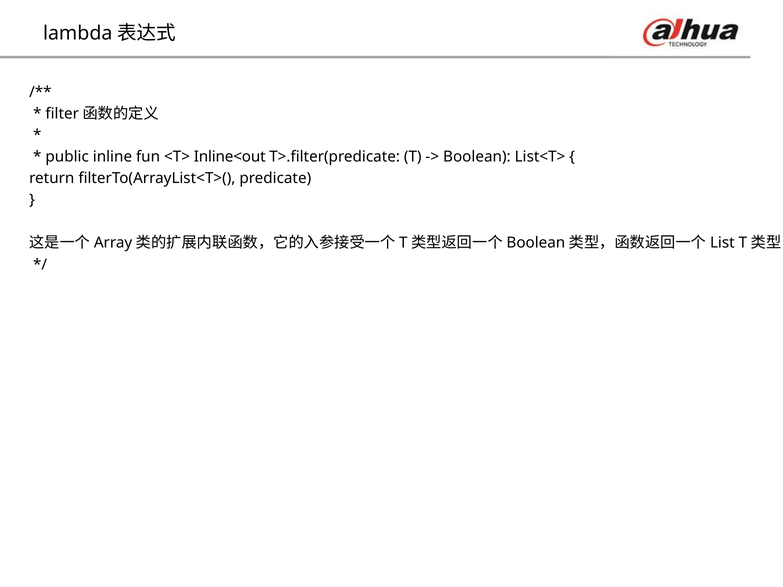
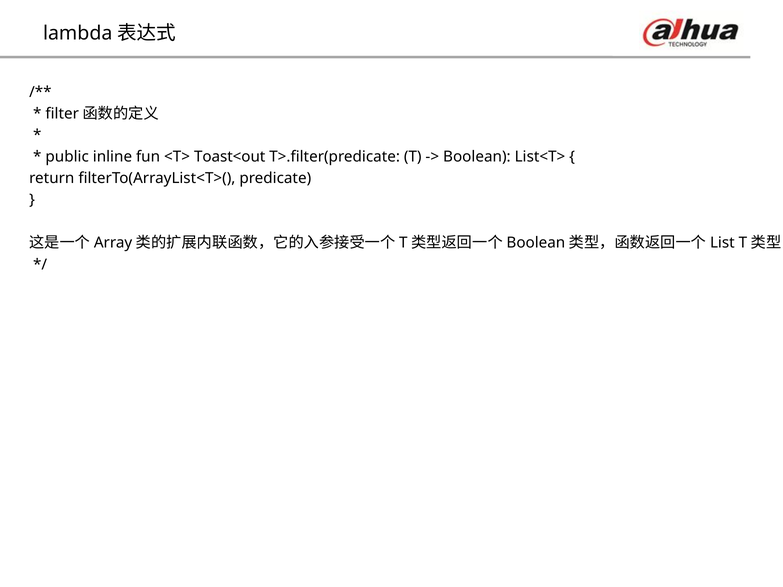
Inline<out: Inline<out -> Toast<out
